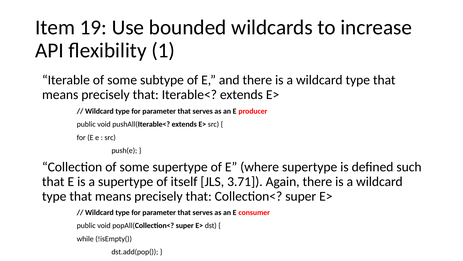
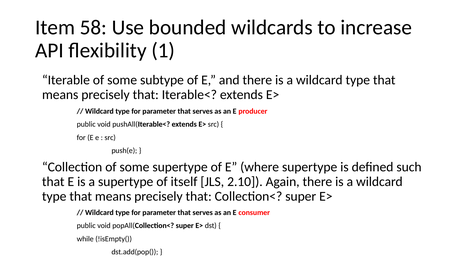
19: 19 -> 58
3.71: 3.71 -> 2.10
